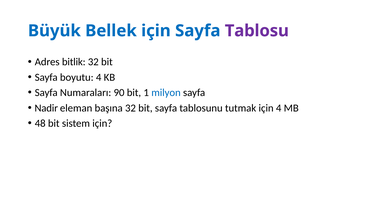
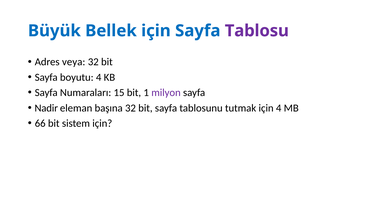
bitlik: bitlik -> veya
90: 90 -> 15
milyon colour: blue -> purple
48: 48 -> 66
